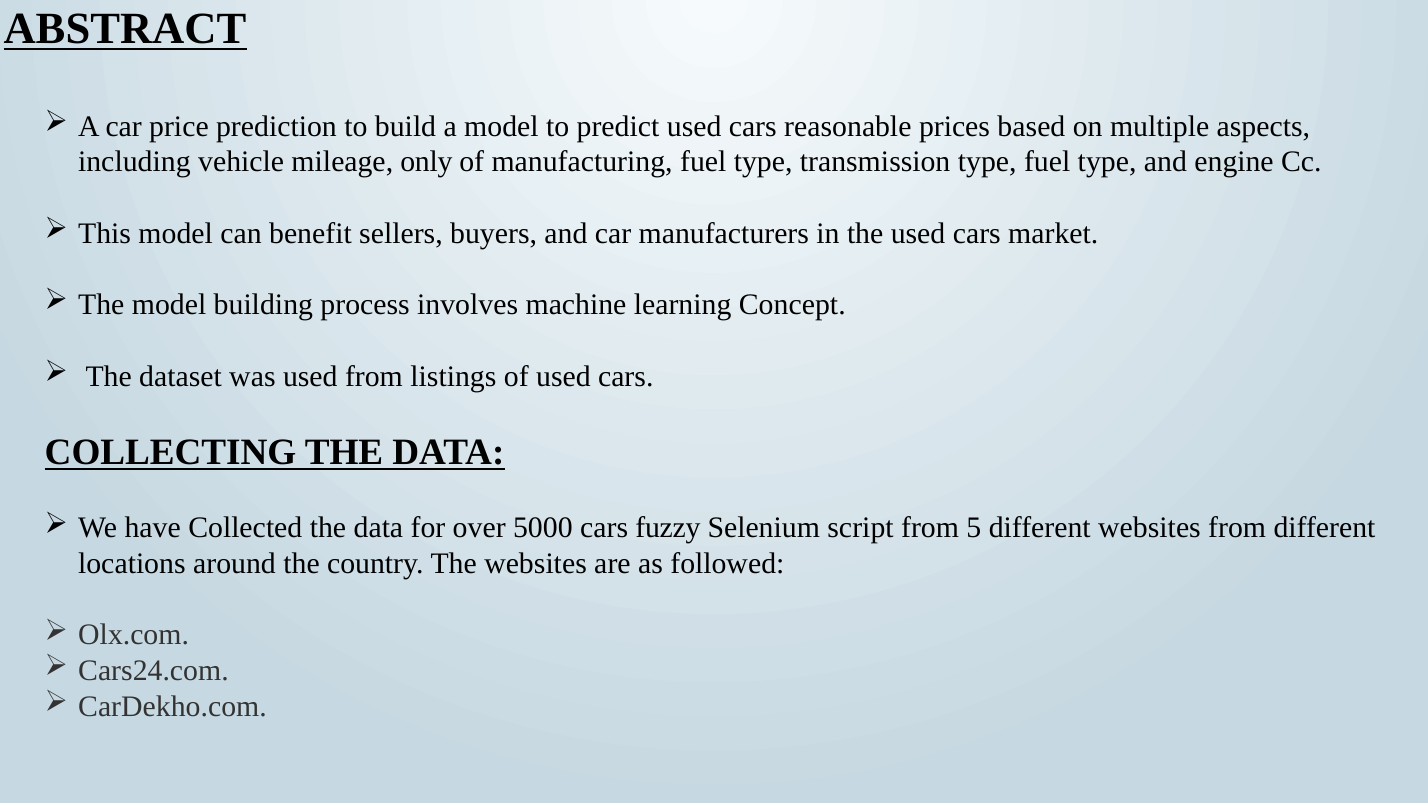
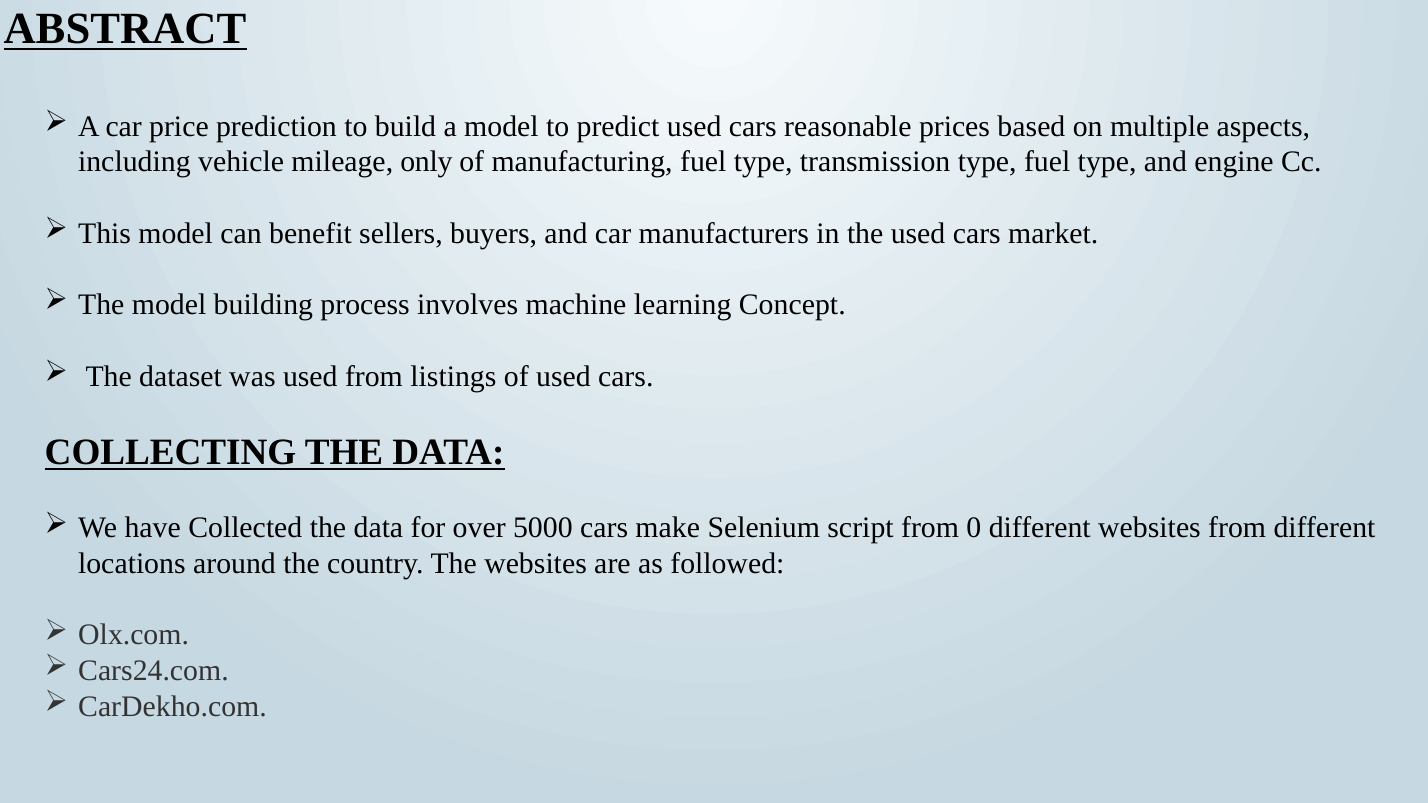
fuzzy: fuzzy -> make
5: 5 -> 0
